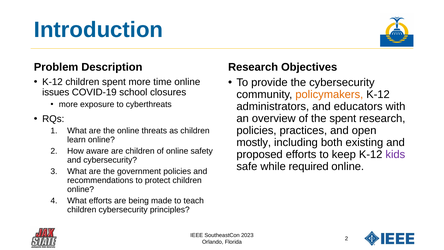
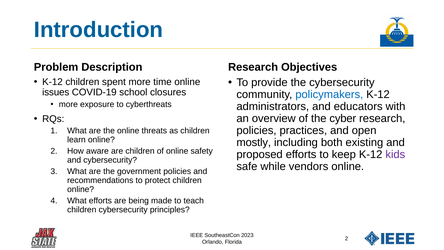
policymakers colour: orange -> blue
the spent: spent -> cyber
required: required -> vendors
